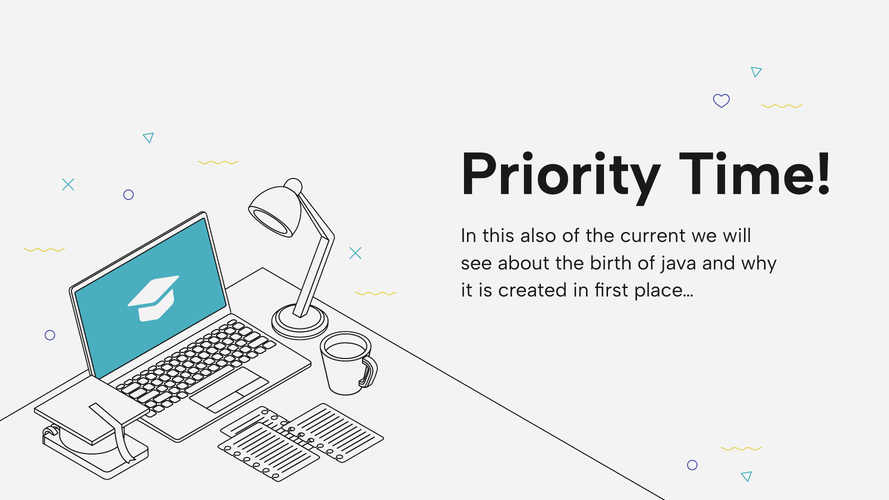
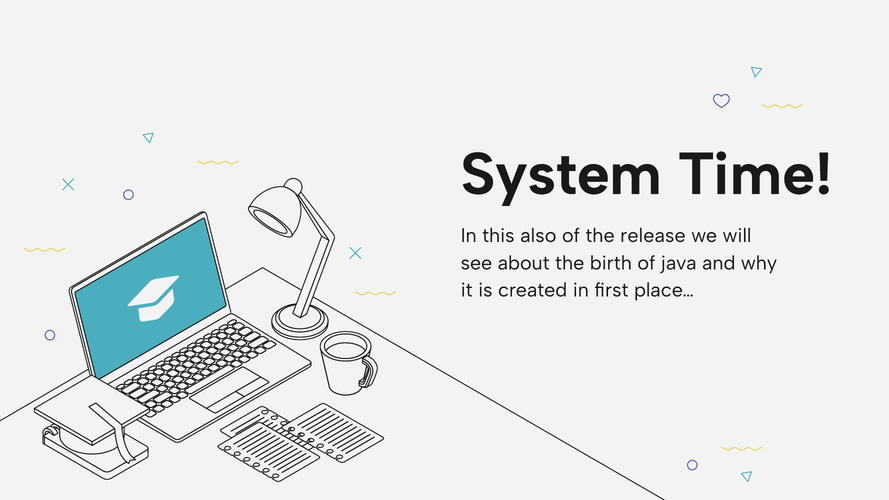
Priority: Priority -> System
current: current -> release
